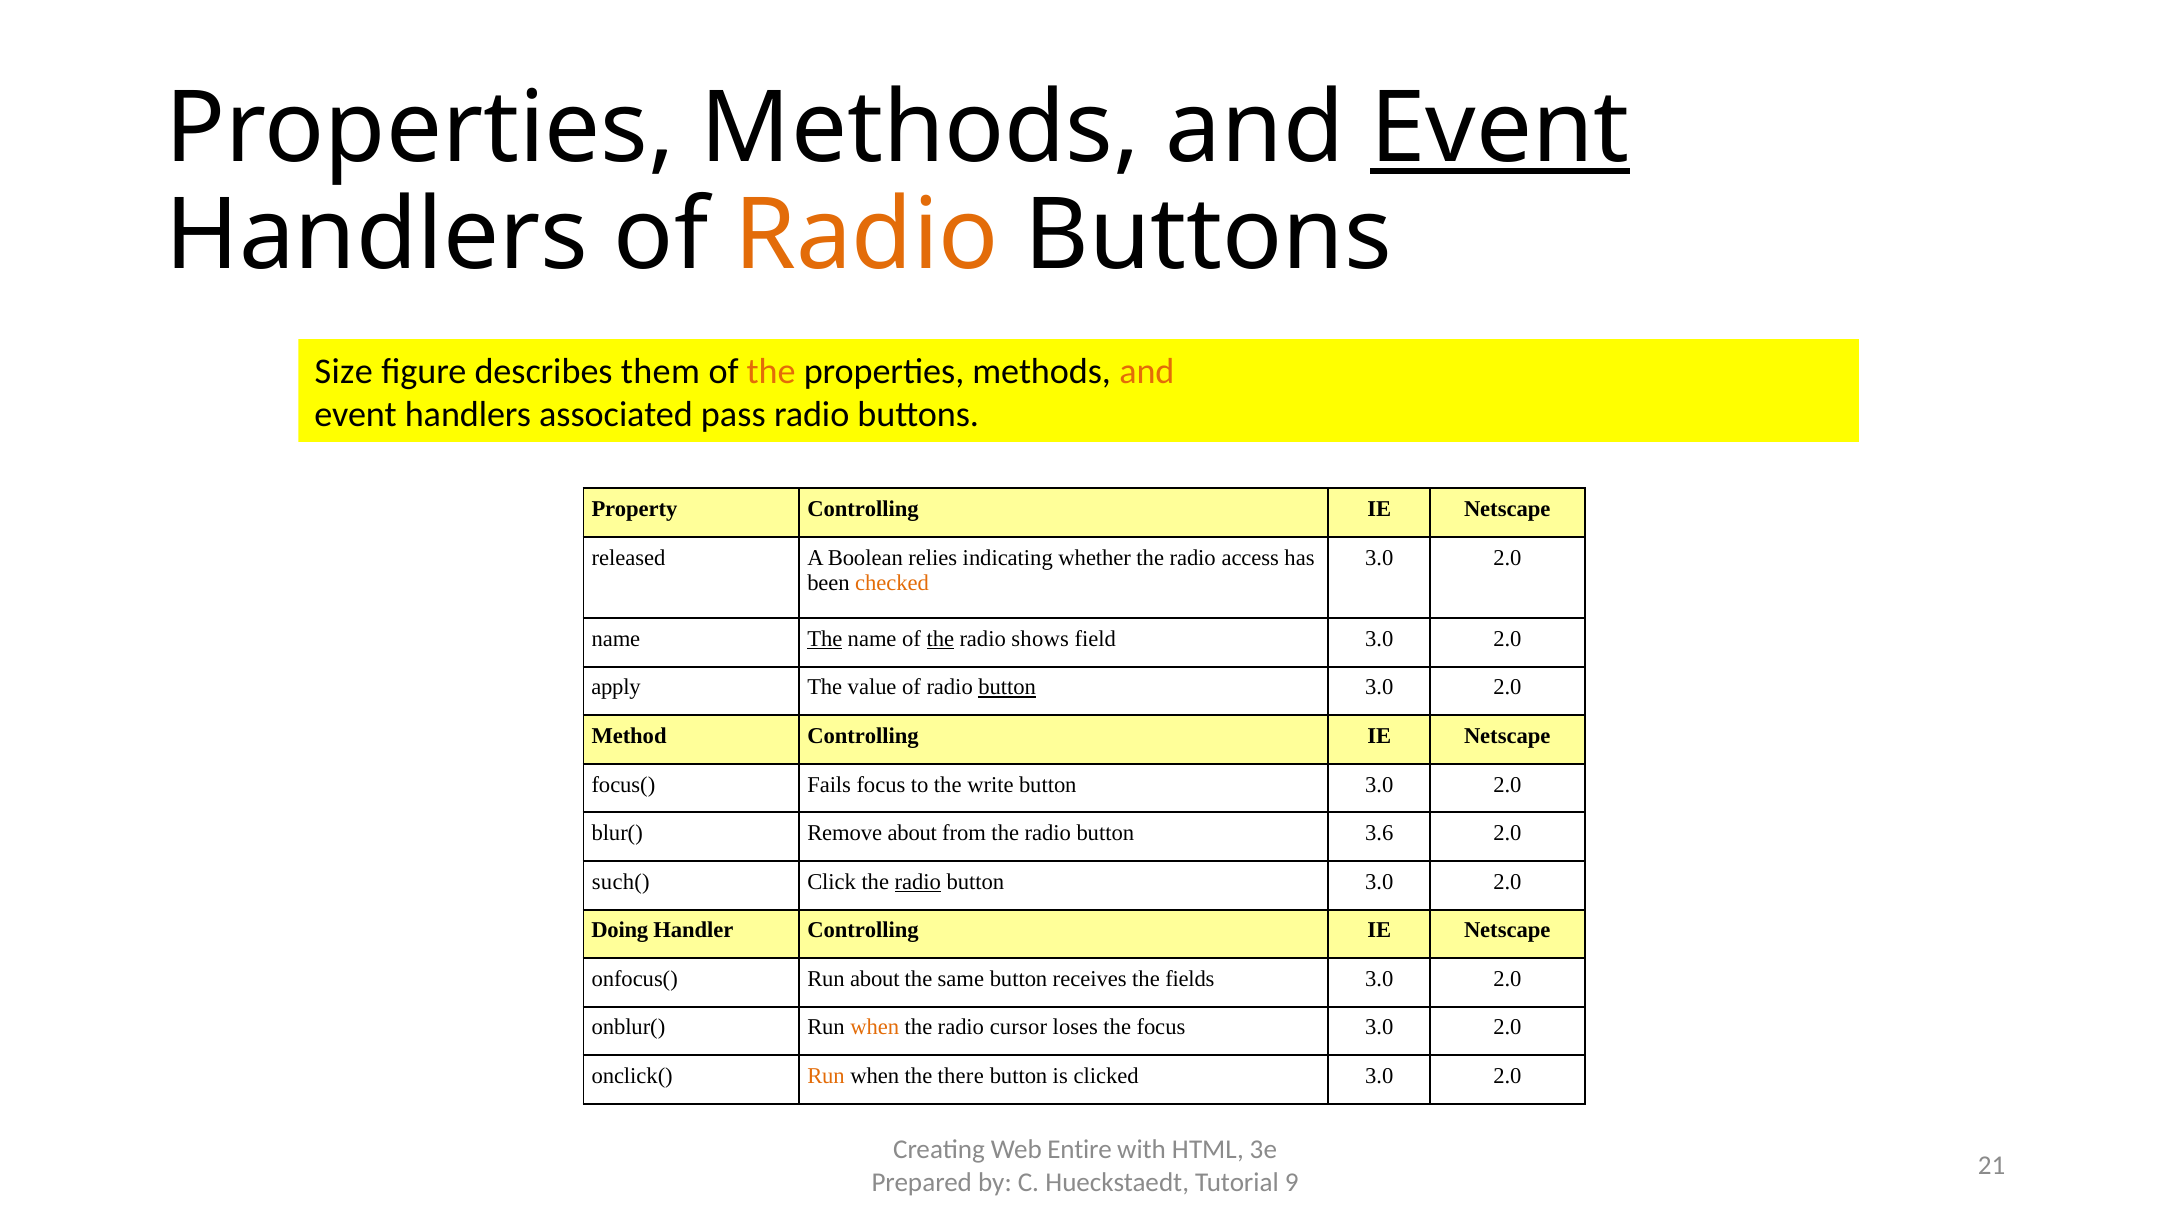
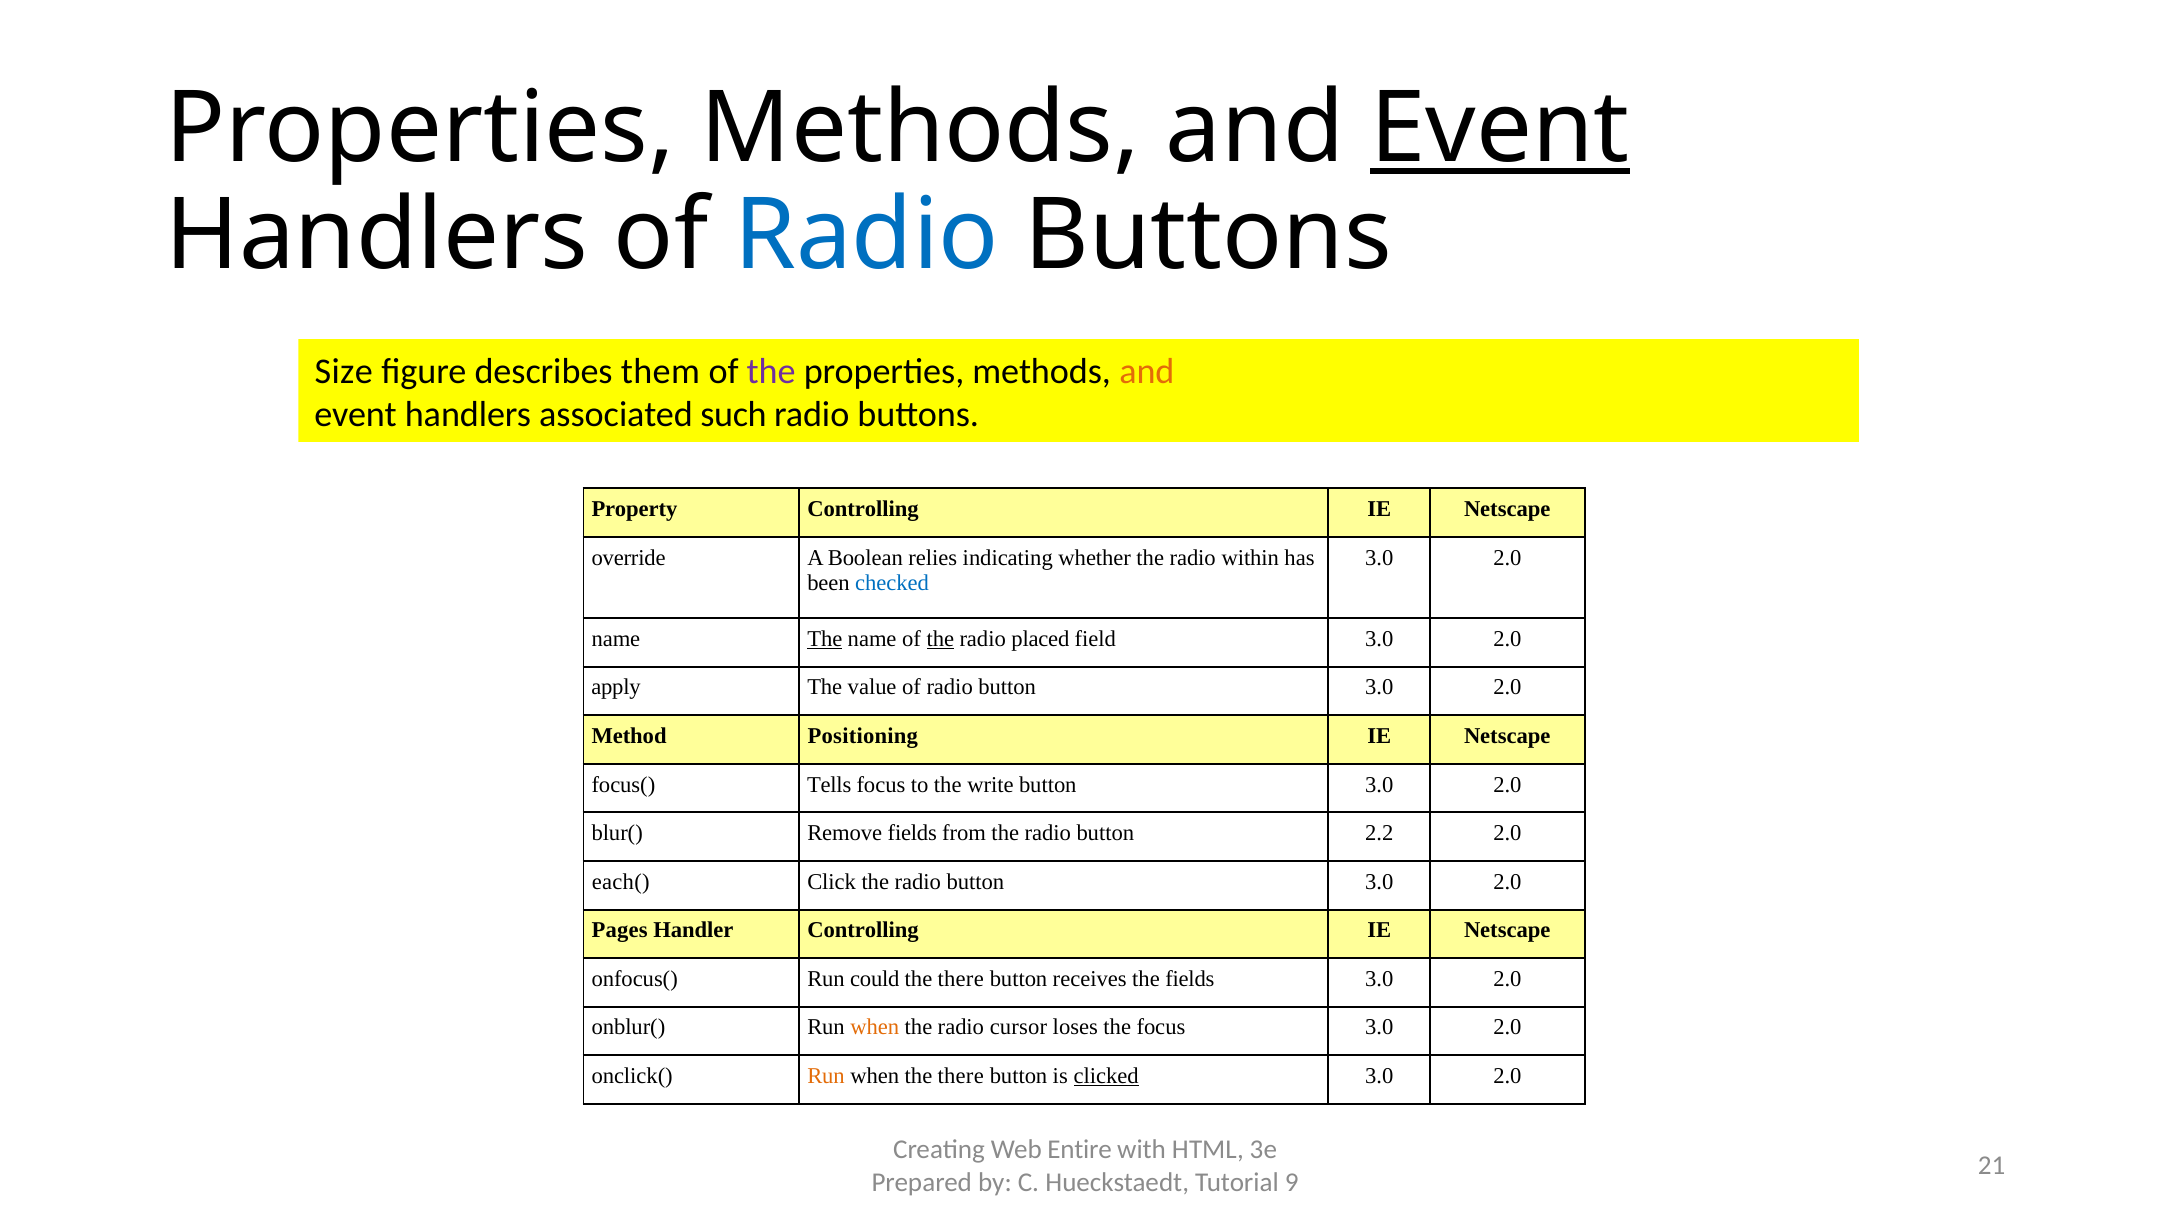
Radio at (867, 236) colour: orange -> blue
the at (771, 371) colour: orange -> purple
pass: pass -> such
released: released -> override
access: access -> within
checked colour: orange -> blue
shows: shows -> placed
button at (1007, 687) underline: present -> none
Method Controlling: Controlling -> Positioning
Fails: Fails -> Tells
Remove about: about -> fields
3.6: 3.6 -> 2.2
such(: such( -> each(
radio at (918, 882) underline: present -> none
Doing: Doing -> Pages
Run about: about -> could
same at (961, 979): same -> there
clicked underline: none -> present
